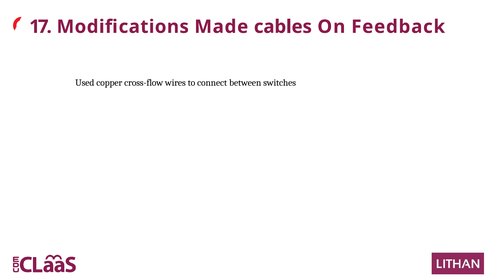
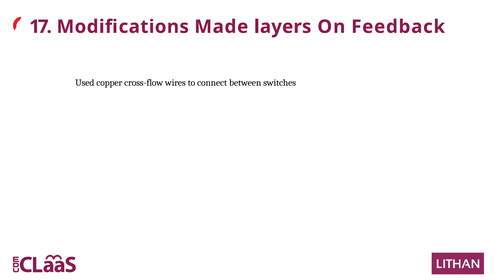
cables: cables -> layers
